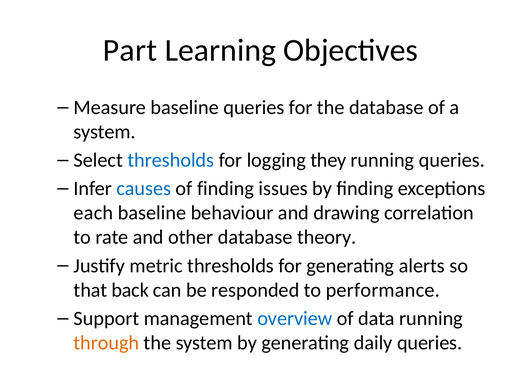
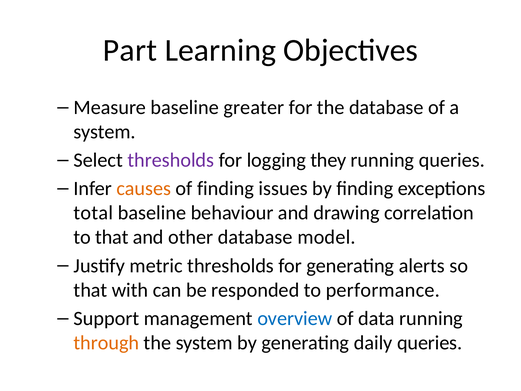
baseline queries: queries -> greater
thresholds at (171, 160) colour: blue -> purple
causes colour: blue -> orange
each: each -> total
to rate: rate -> that
theory: theory -> model
back: back -> with
